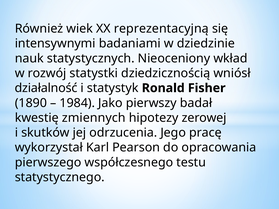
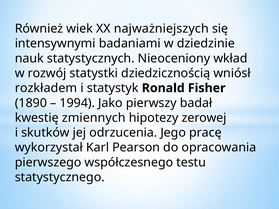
reprezentacyjną: reprezentacyjną -> najważniejszych
działalność: działalność -> rozkładem
1984: 1984 -> 1994
